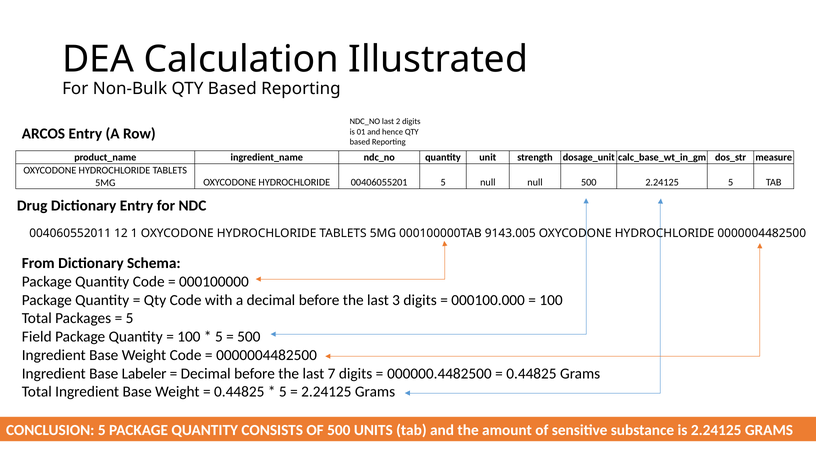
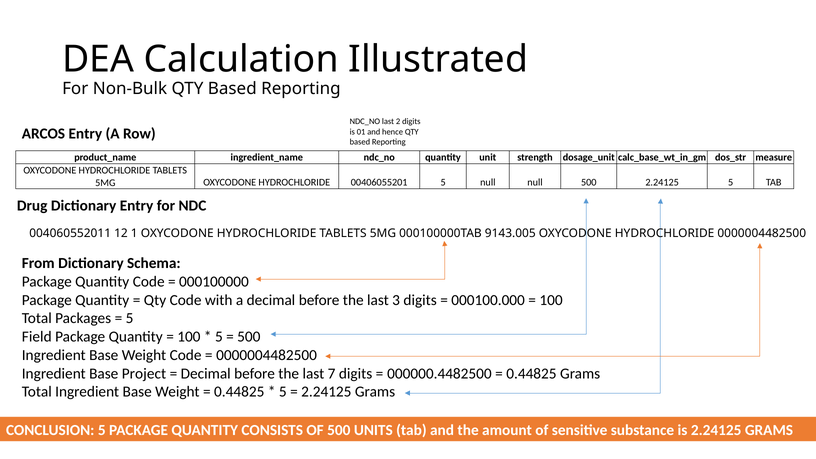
Labeler: Labeler -> Project
